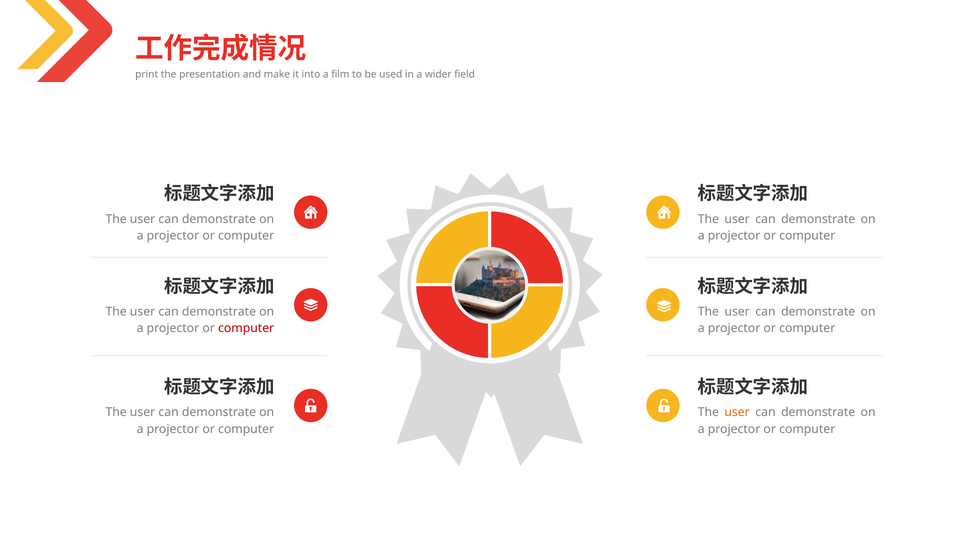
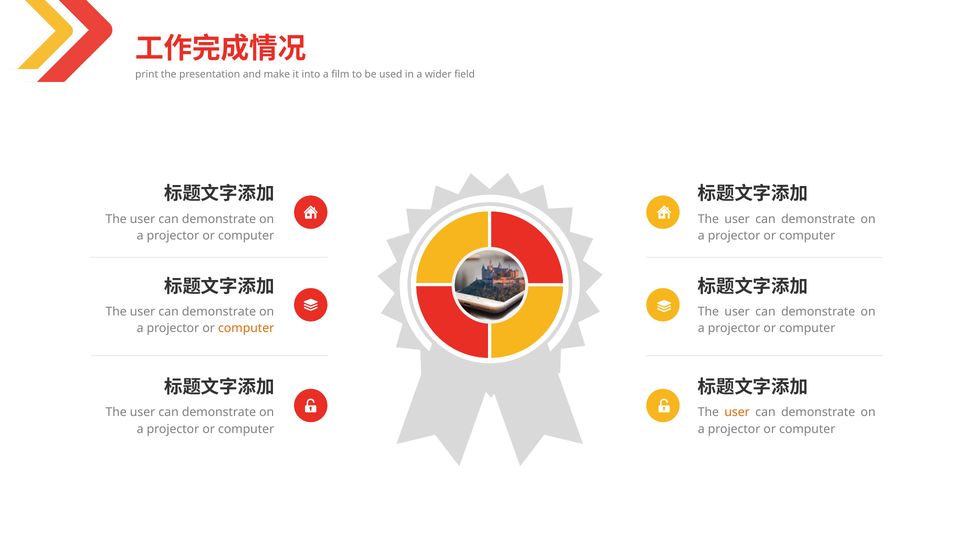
computer at (246, 329) colour: red -> orange
